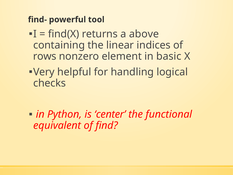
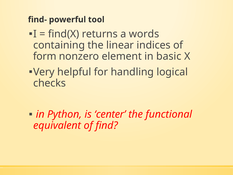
above: above -> words
rows: rows -> form
